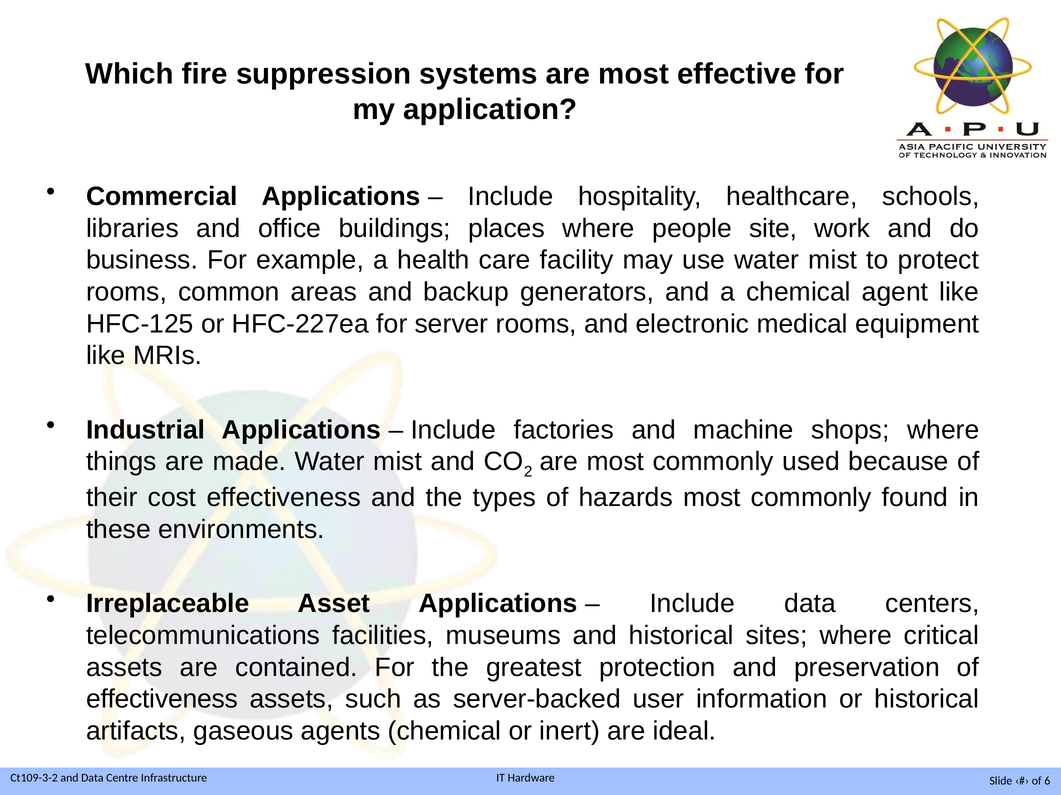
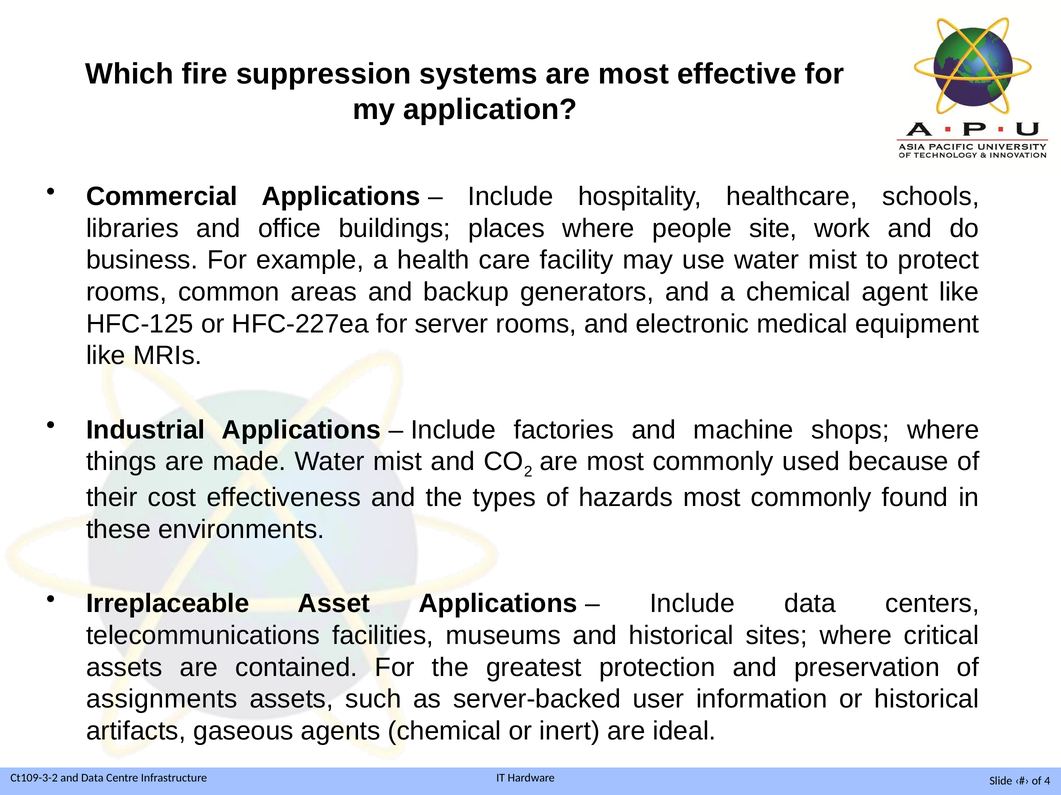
effectiveness at (162, 700): effectiveness -> assignments
6: 6 -> 4
